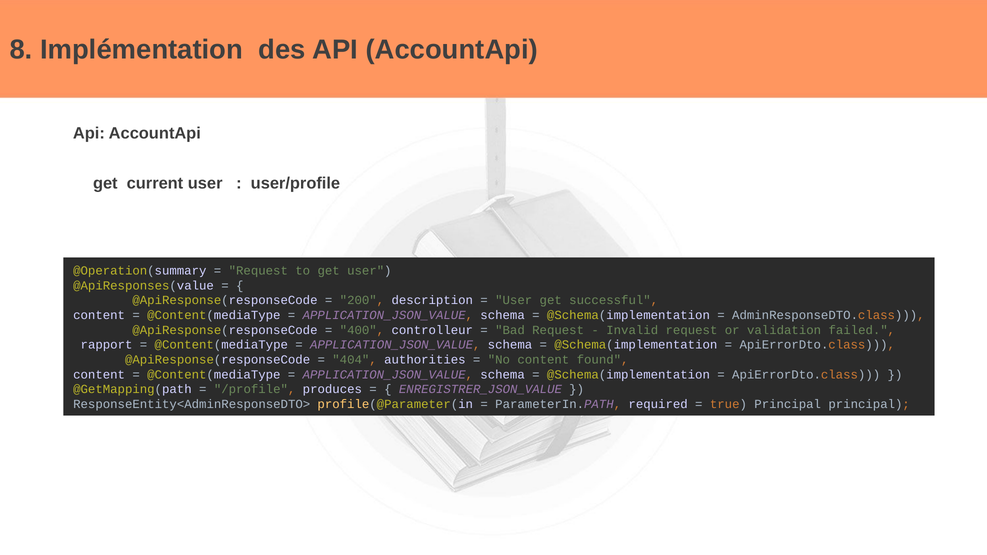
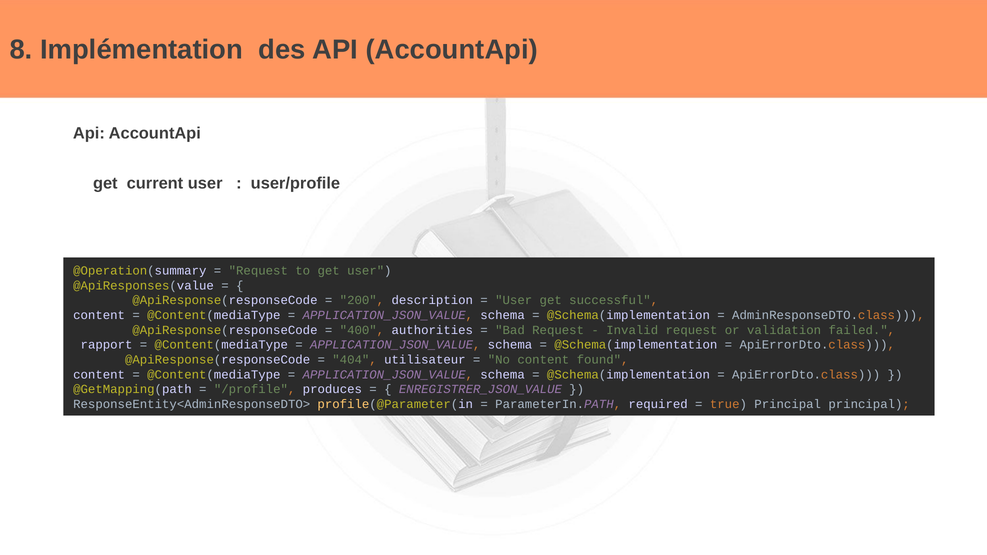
controlleur: controlleur -> authorities
authorities: authorities -> utilisateur
